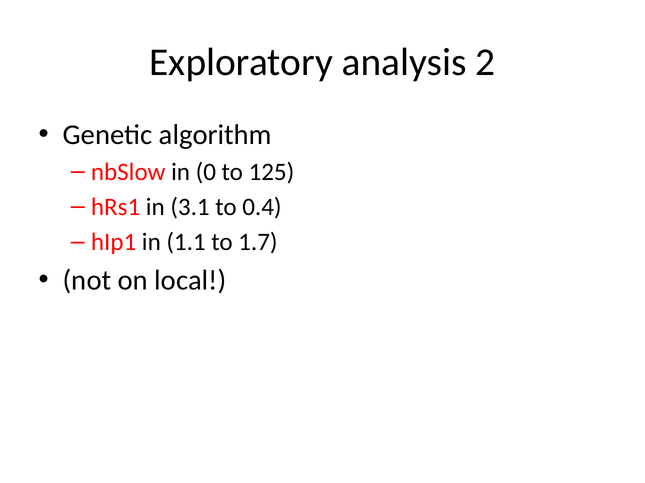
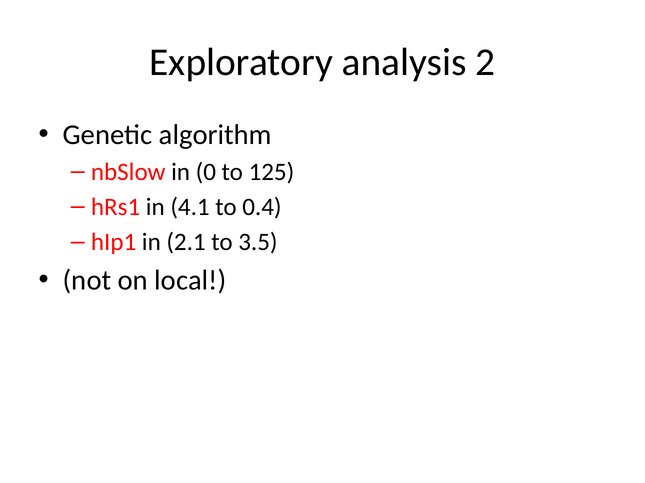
3.1: 3.1 -> 4.1
1.1: 1.1 -> 2.1
1.7: 1.7 -> 3.5
